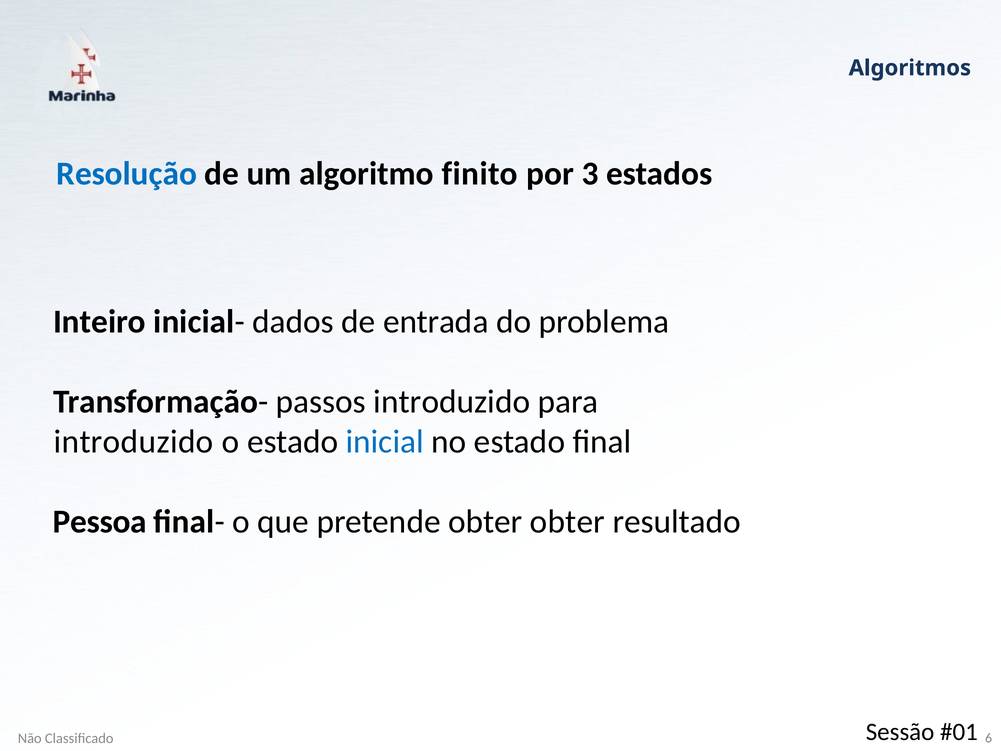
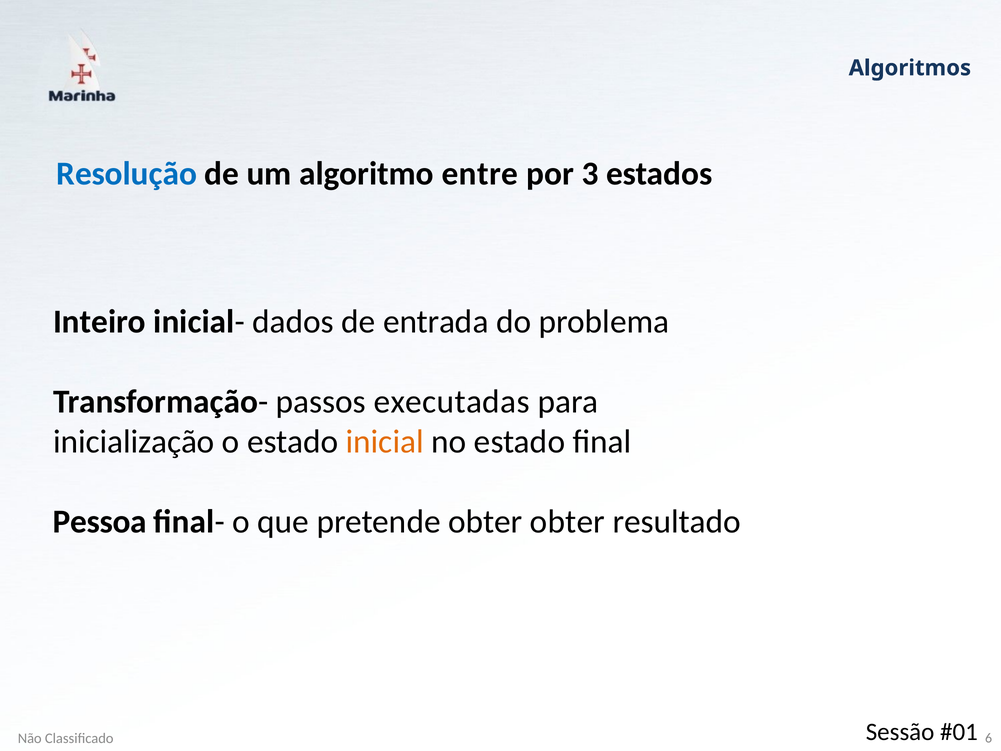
finito: finito -> entre
passos introduzido: introduzido -> executadas
introduzido at (134, 442): introduzido -> inicialização
inicial colour: blue -> orange
